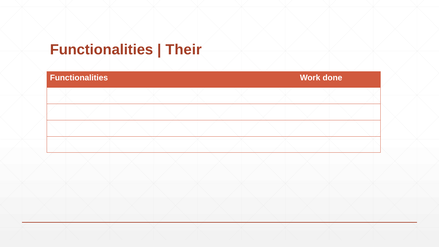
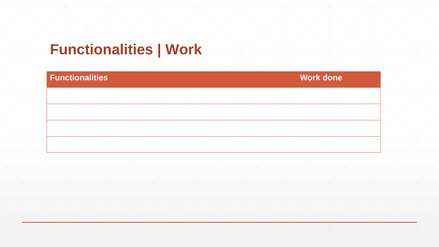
Their at (184, 50): Their -> Work
